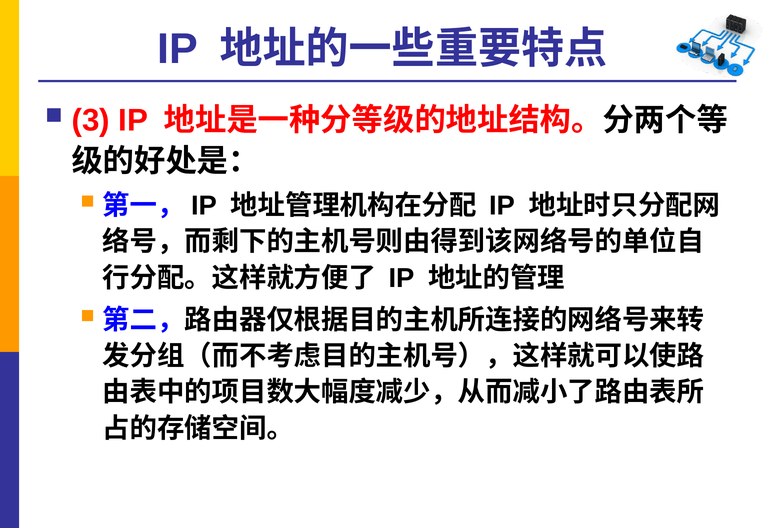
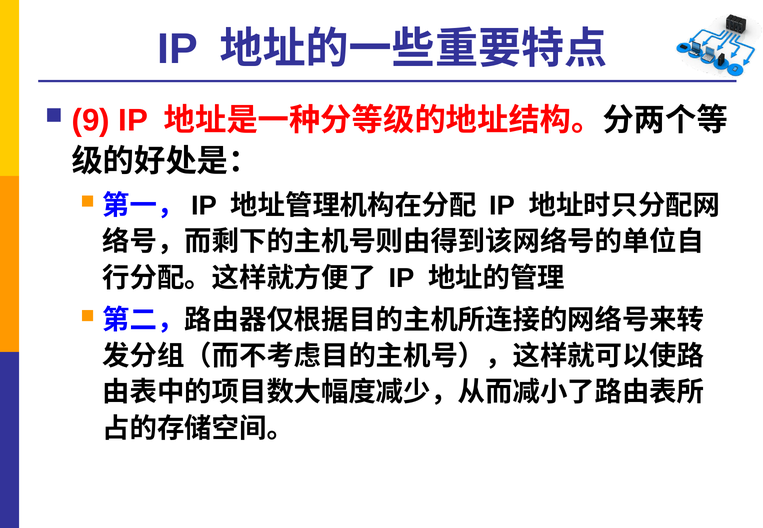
3: 3 -> 9
